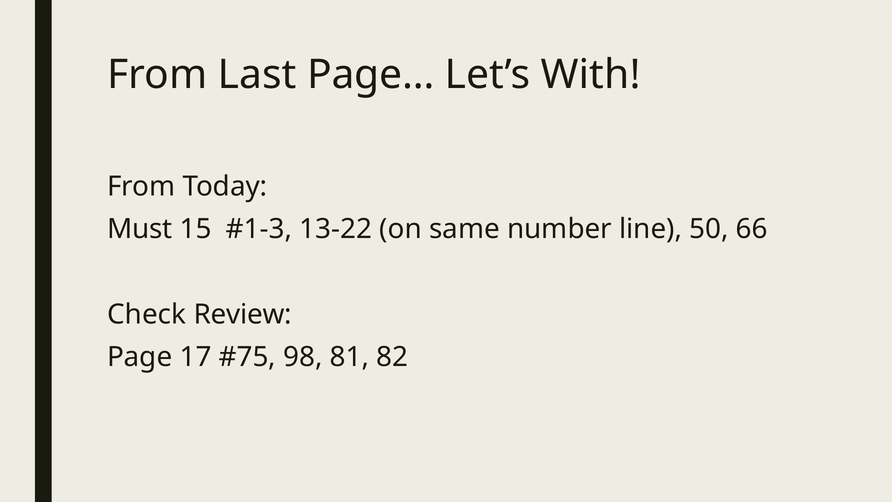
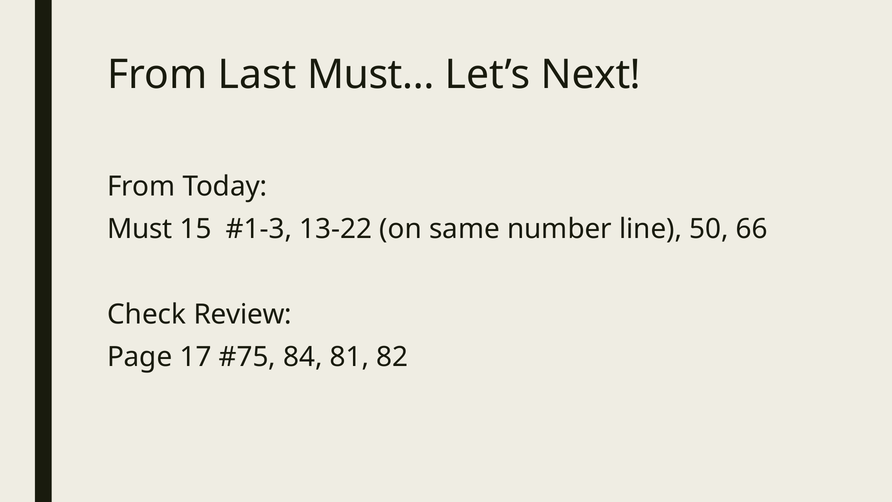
Page…: Page… -> Must…
With: With -> Next
98: 98 -> 84
